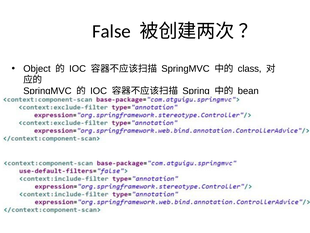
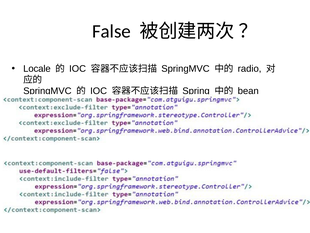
Object: Object -> Locale
class: class -> radio
